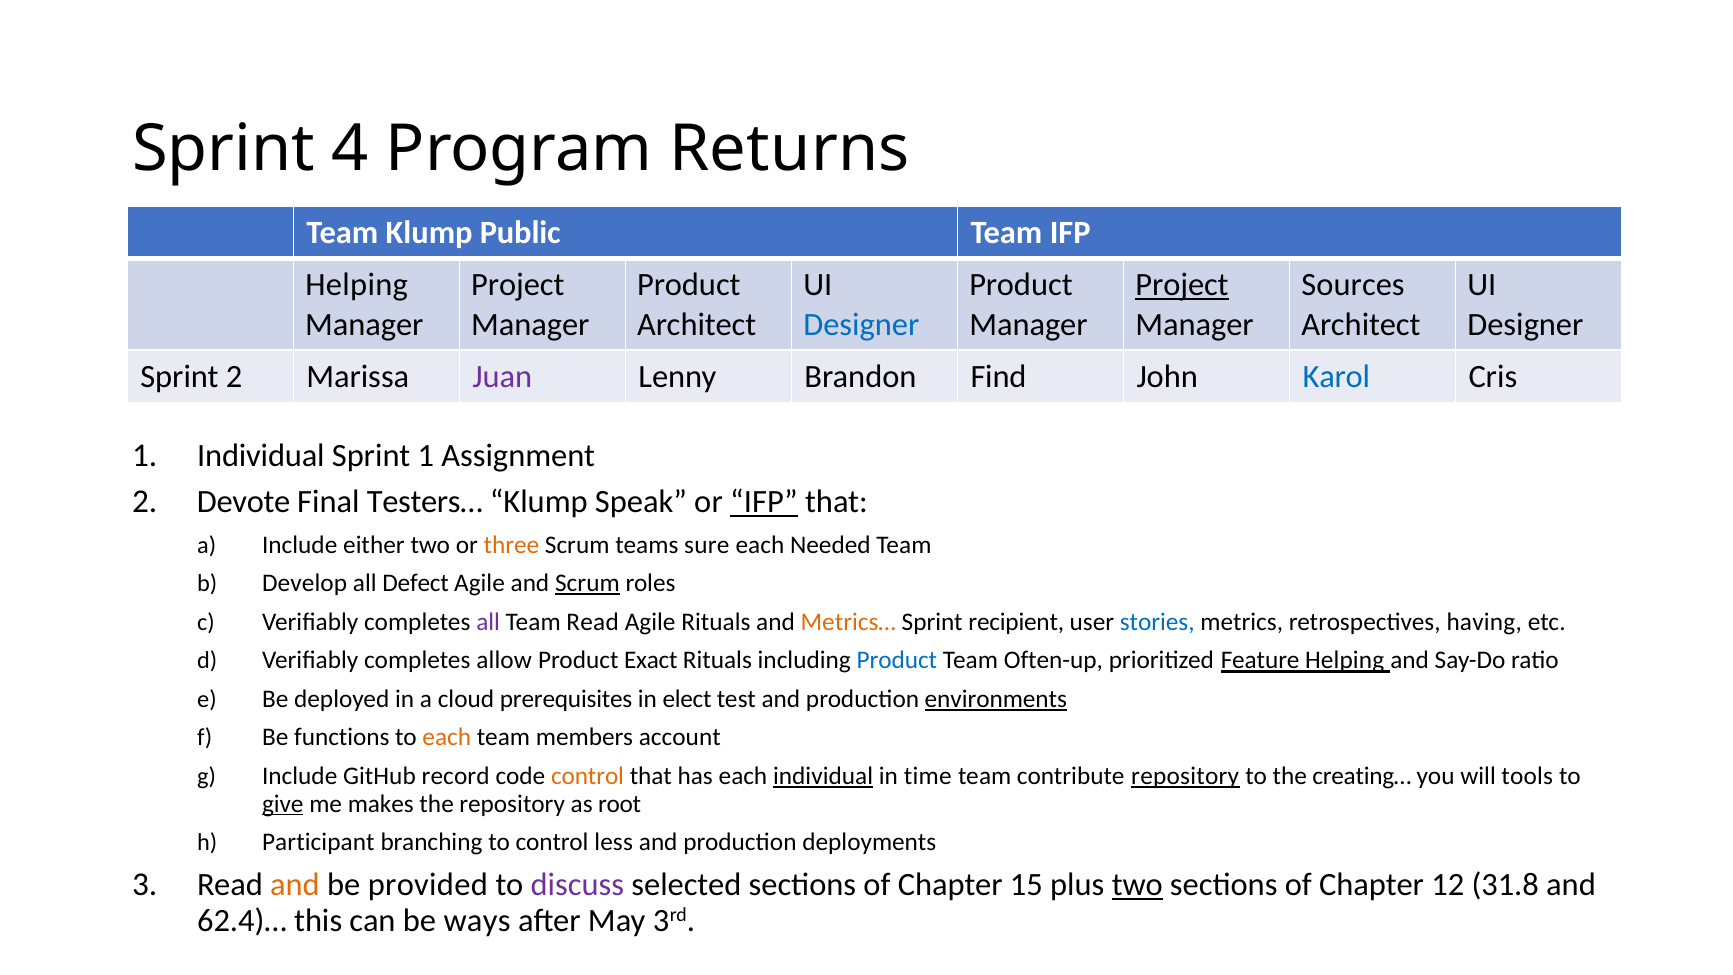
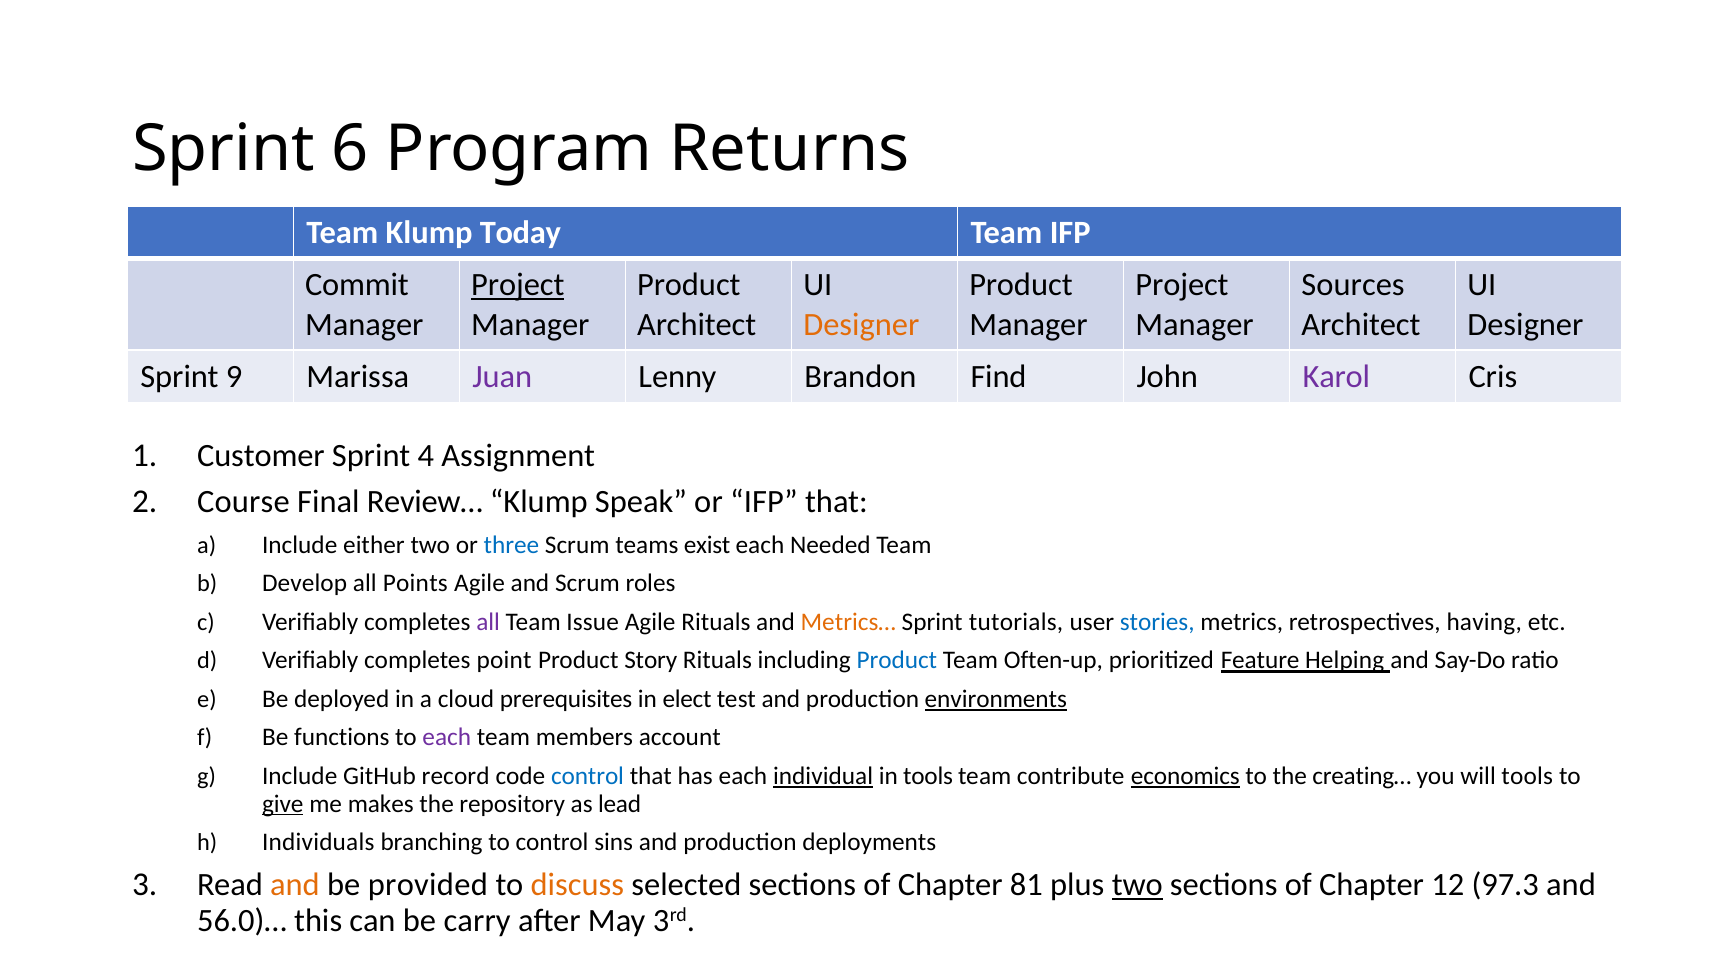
4: 4 -> 6
Public: Public -> Today
Helping at (357, 285): Helping -> Commit
Project at (518, 285) underline: none -> present
Project at (1182, 285) underline: present -> none
Designer at (861, 324) colour: blue -> orange
Sprint 2: 2 -> 9
Karol colour: blue -> purple
Individual at (261, 456): Individual -> Customer
Sprint 1: 1 -> 4
Devote: Devote -> Course
Testers…: Testers… -> Review…
IFP at (764, 502) underline: present -> none
three colour: orange -> blue
sure: sure -> exist
Defect: Defect -> Points
Scrum at (587, 583) underline: present -> none
Team Read: Read -> Issue
recipient: recipient -> tutorials
allow: allow -> point
Exact: Exact -> Story
each at (447, 737) colour: orange -> purple
control at (588, 776) colour: orange -> blue
in time: time -> tools
contribute repository: repository -> economics
root: root -> lead
Participant: Participant -> Individuals
less: less -> sins
discuss colour: purple -> orange
15: 15 -> 81
31.8: 31.8 -> 97.3
62.4)…: 62.4)… -> 56.0)…
ways: ways -> carry
